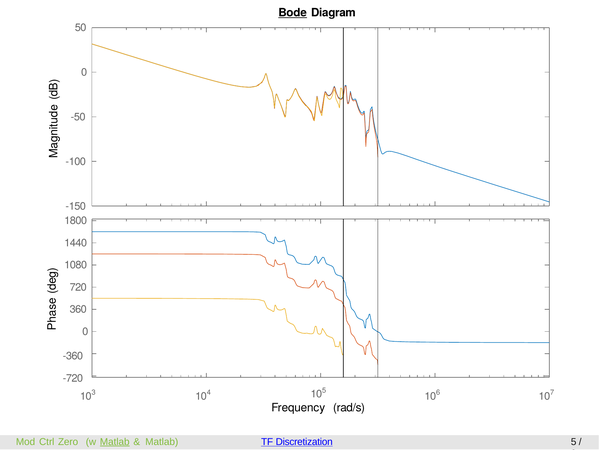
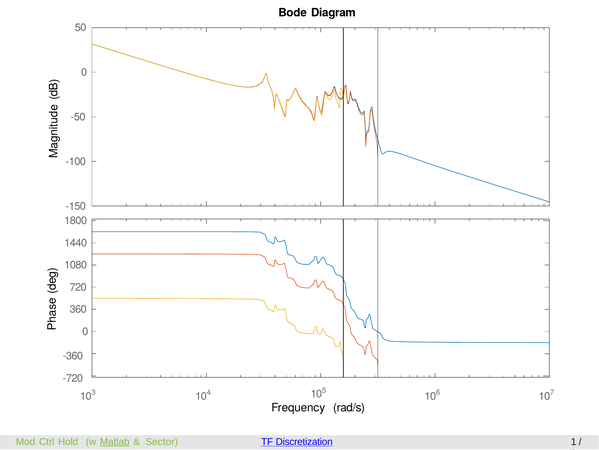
Bode underline: present -> none
Zero: Zero -> Hold
Matlab at (162, 441): Matlab -> Sector
5: 5 -> 1
